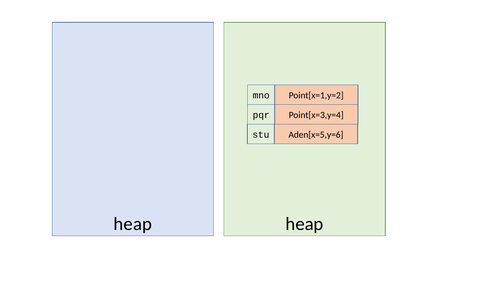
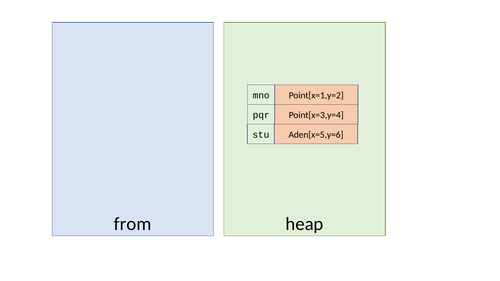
heap at (133, 224): heap -> from
